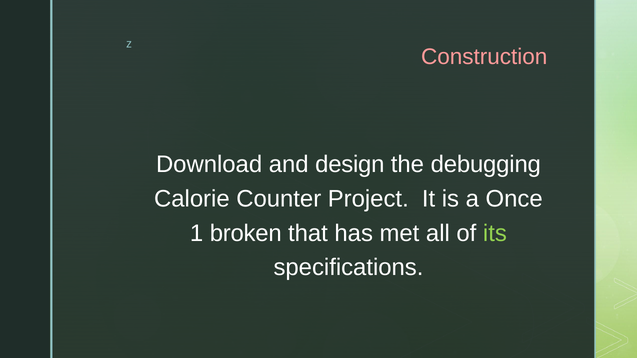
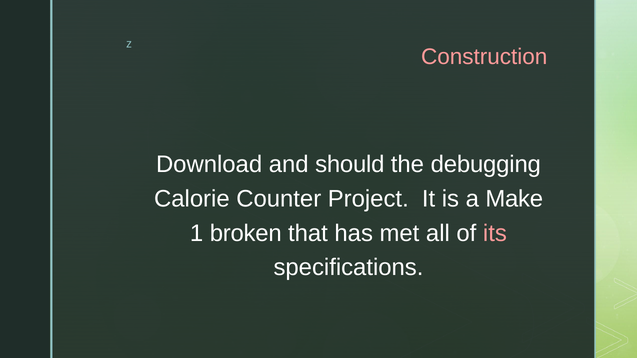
design: design -> should
Once: Once -> Make
its colour: light green -> pink
